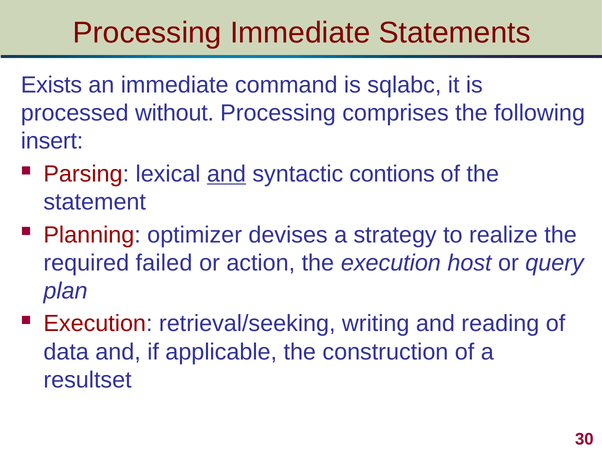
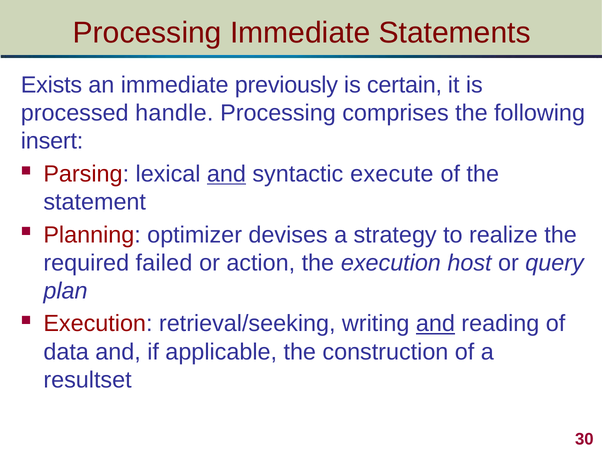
command: command -> previously
sqlabc: sqlabc -> certain
without: without -> handle
contions: contions -> execute
and at (435, 324) underline: none -> present
